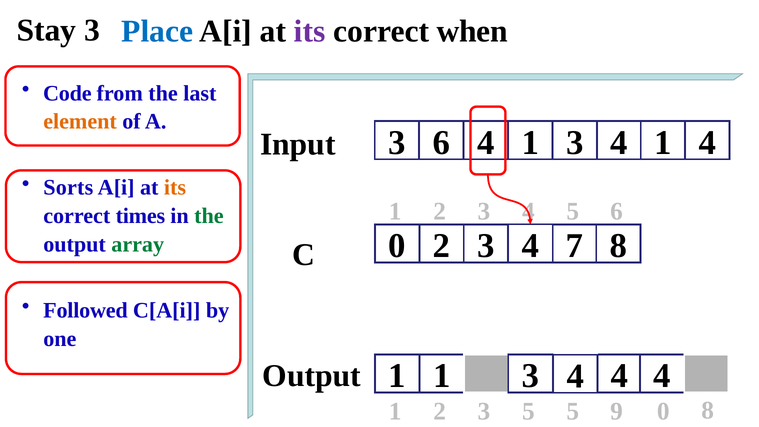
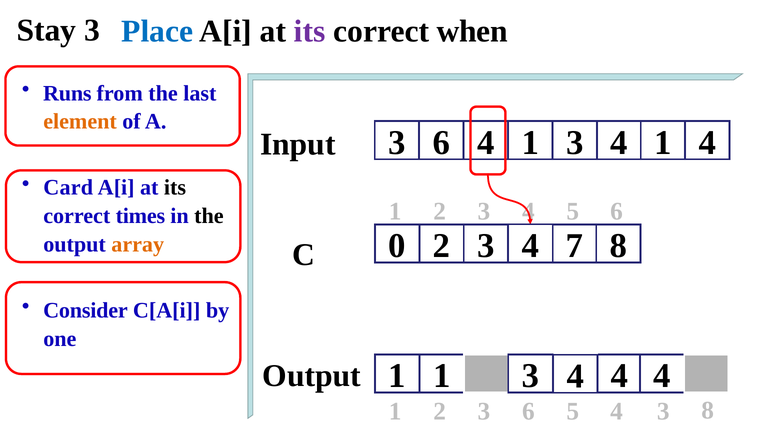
Code: Code -> Runs
Sorts: Sorts -> Card
its at (175, 187) colour: orange -> black
the at (209, 216) colour: green -> black
array colour: green -> orange
Followed: Followed -> Consider
1 2 5: 5 -> 6
5 9: 9 -> 4
3 0: 0 -> 3
